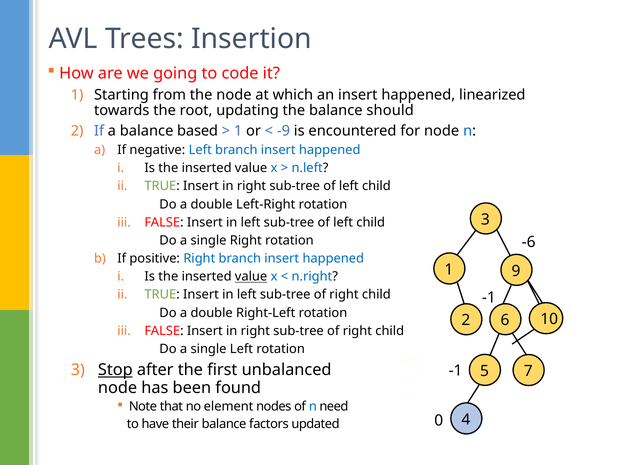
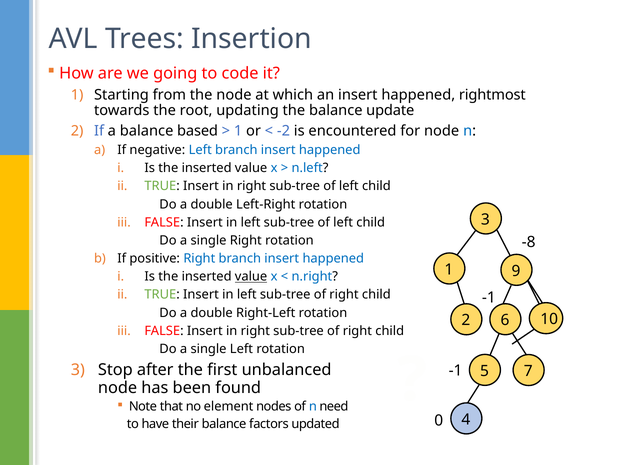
linearized: linearized -> rightmost
should: should -> update
-9: -9 -> -2
-6: -6 -> -8
Stop underline: present -> none
